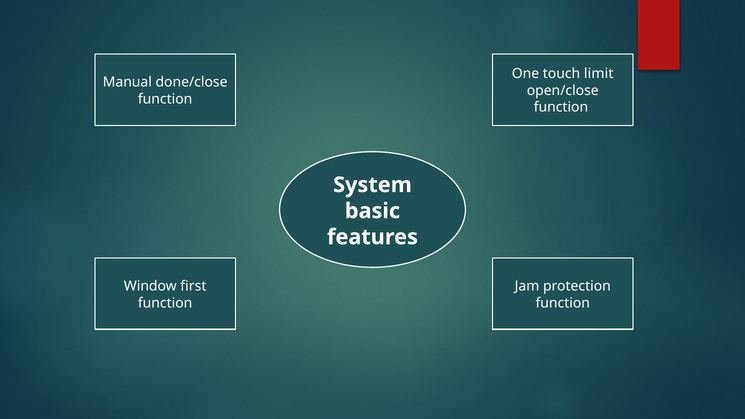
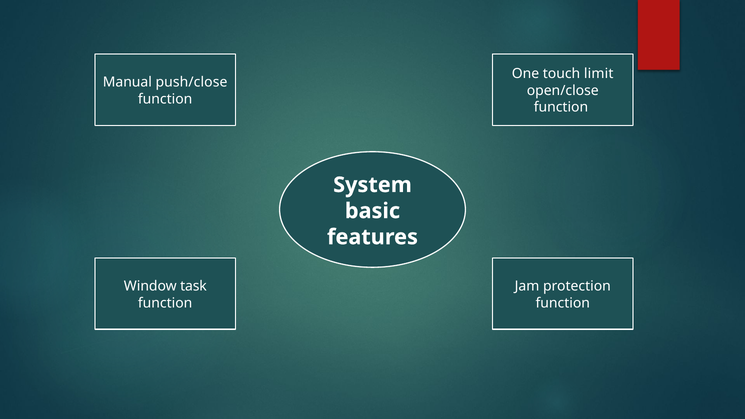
done/close: done/close -> push/close
first: first -> task
